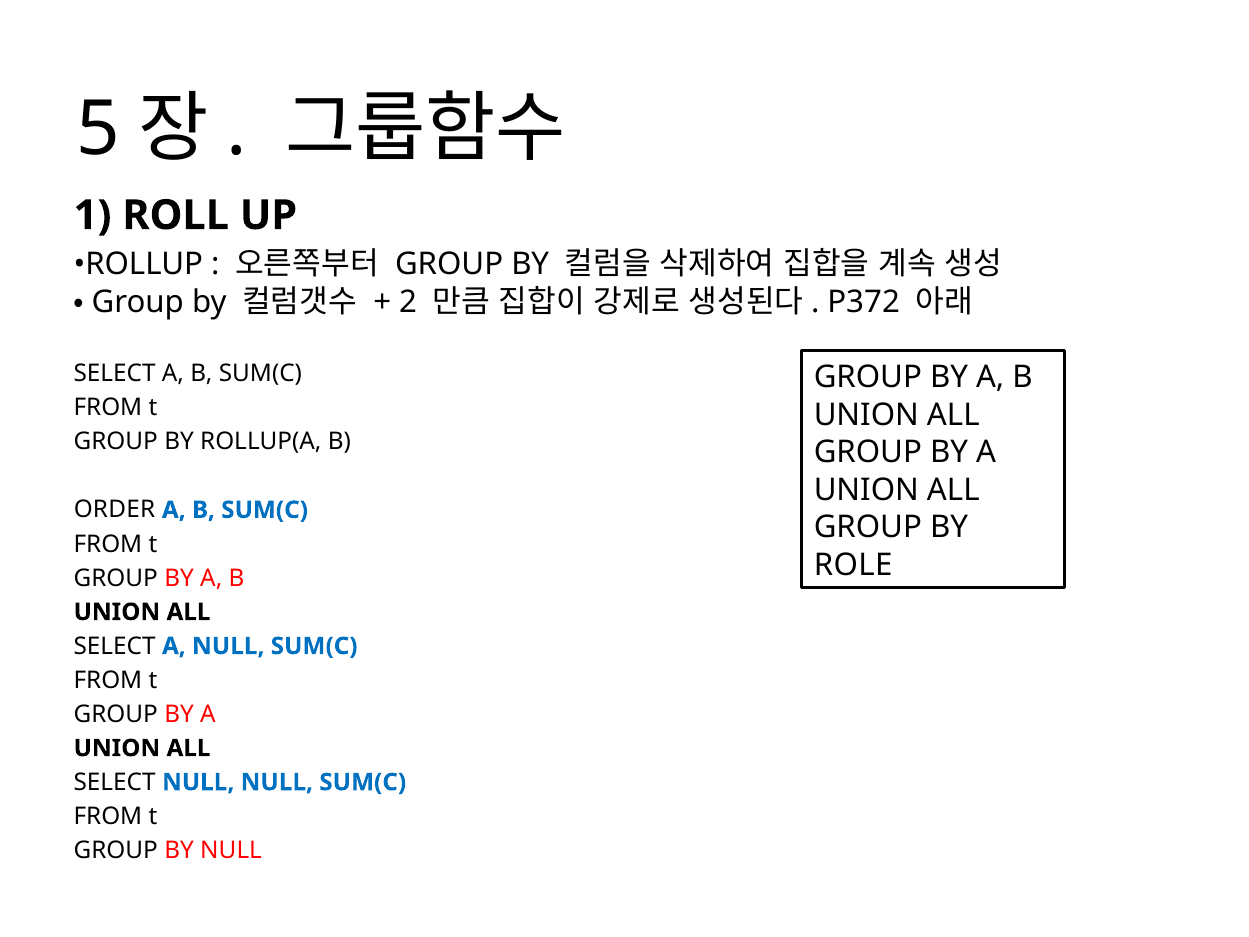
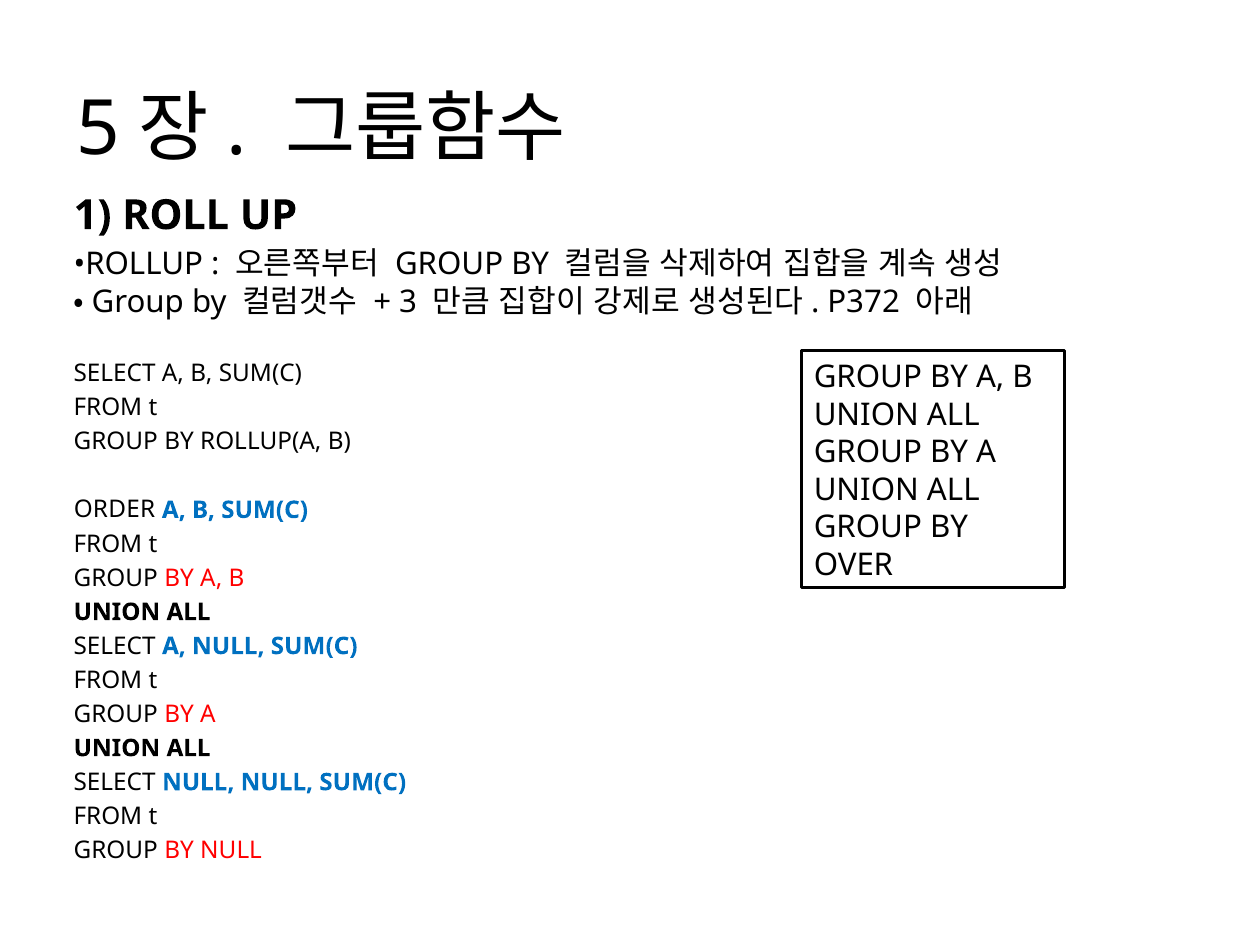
2: 2 -> 3
ROLE: ROLE -> OVER
